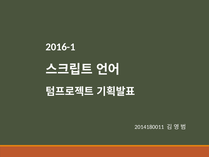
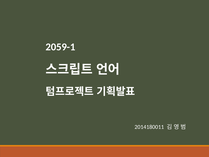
2016-1: 2016-1 -> 2059-1
